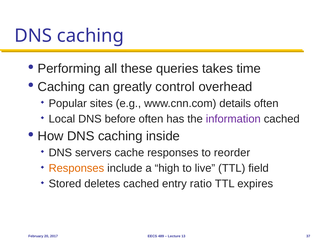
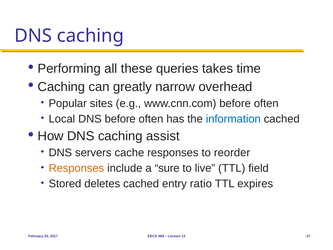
control: control -> narrow
www.cnn.com details: details -> before
information colour: purple -> blue
inside: inside -> assist
high: high -> sure
